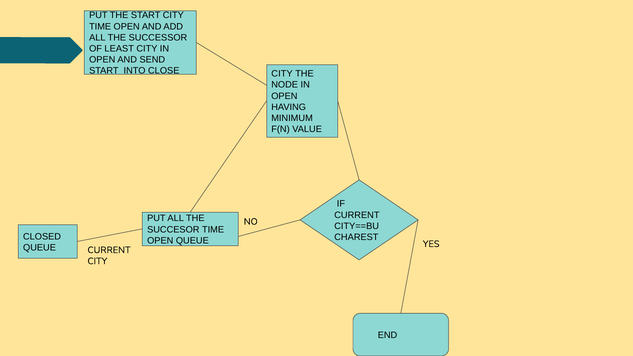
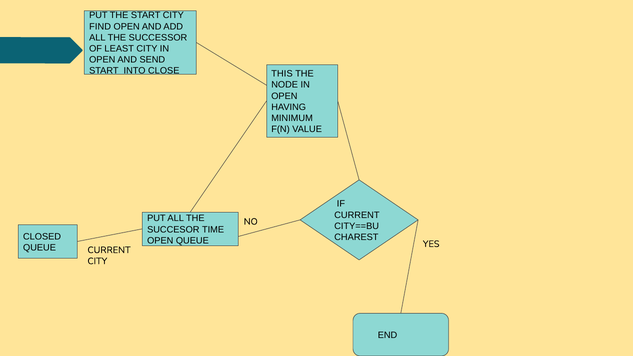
TIME at (100, 27): TIME -> FIND
CLOSE CITY: CITY -> THIS
